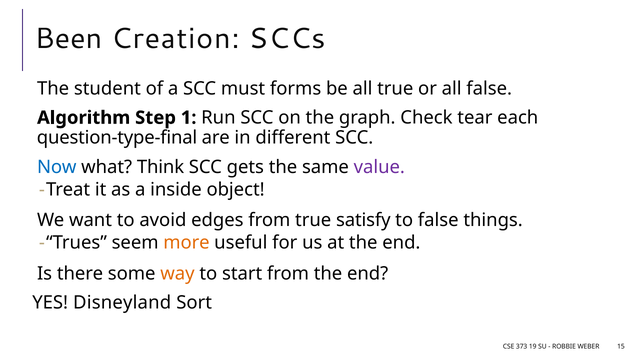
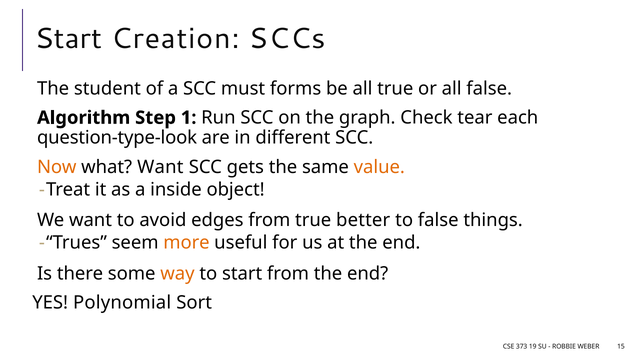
Been at (68, 39): Been -> Start
question-type-final: question-type-final -> question-type-look
Now colour: blue -> orange
what Think: Think -> Want
value colour: purple -> orange
satisfy: satisfy -> better
Disneyland: Disneyland -> Polynomial
